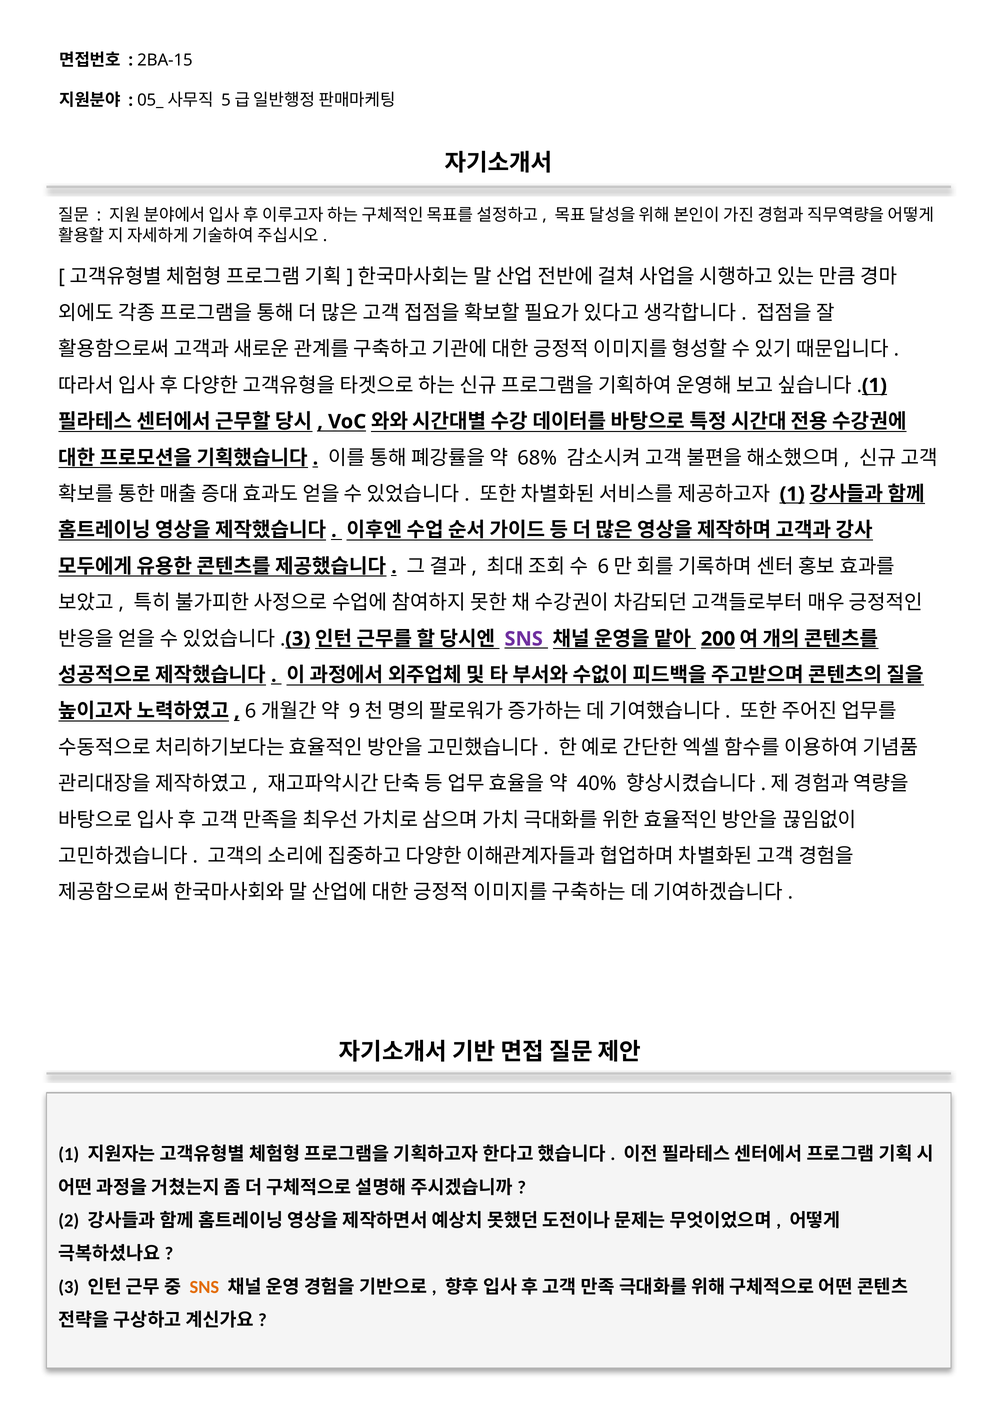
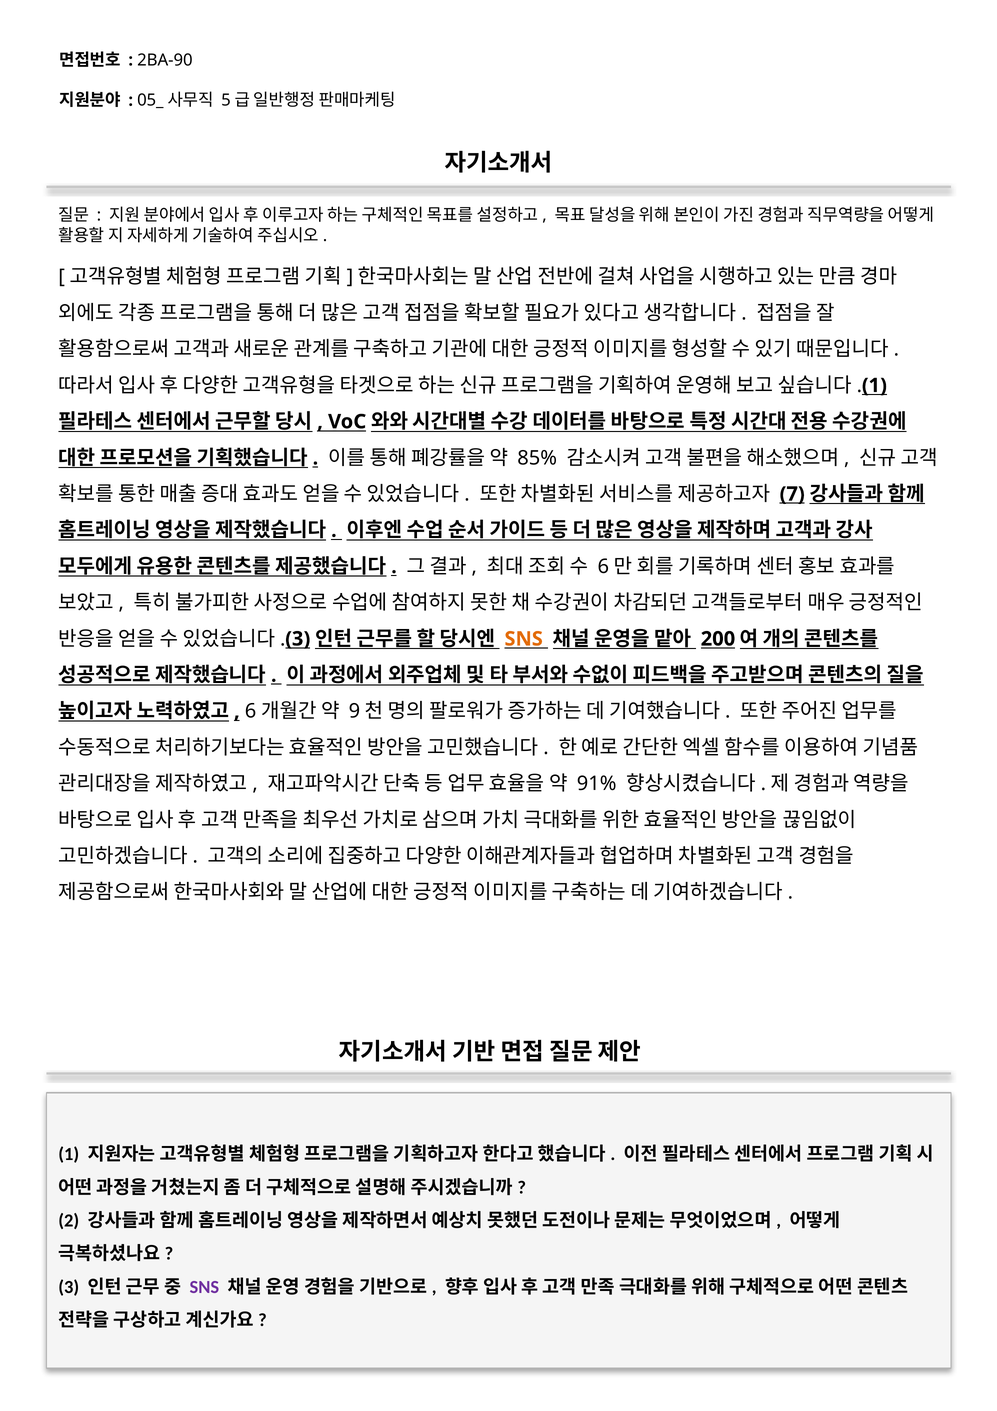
2BA-15: 2BA-15 -> 2BA-90
68%: 68% -> 85%
1 at (792, 494): 1 -> 7
SNS at (524, 638) colour: purple -> orange
40%: 40% -> 91%
SNS at (204, 1286) colour: orange -> purple
